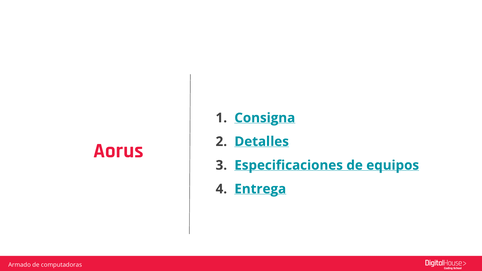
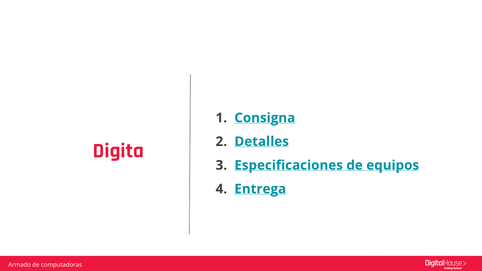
Aorus: Aorus -> Digita
